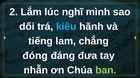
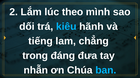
nghĩ: nghĩ -> theo
đóng: đóng -> trong
ban colour: light green -> light blue
